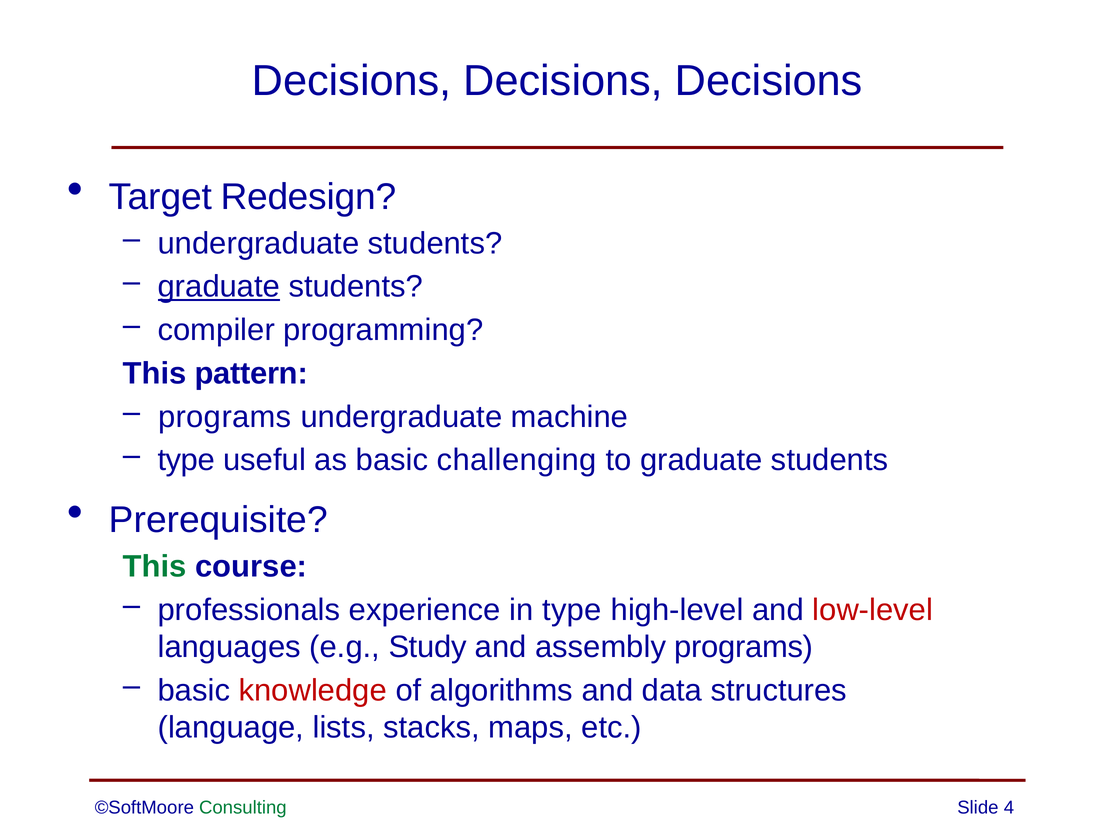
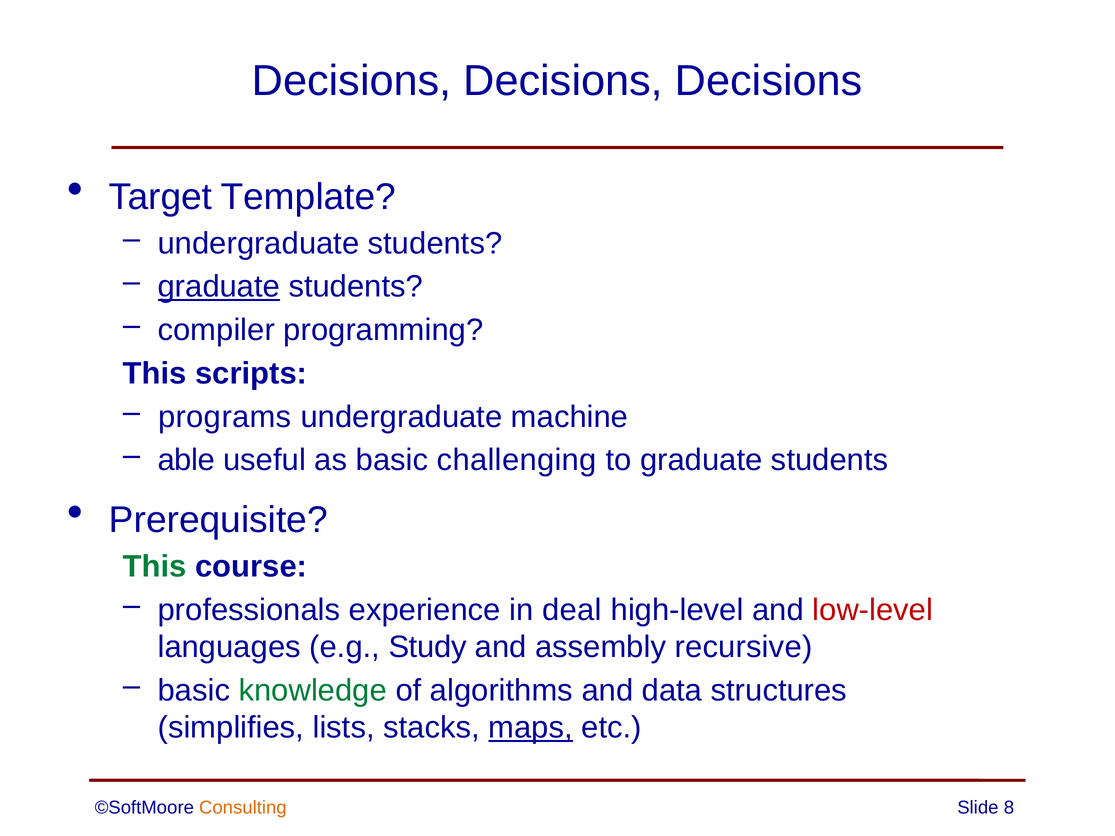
Redesign: Redesign -> Template
pattern: pattern -> scripts
type at (186, 460): type -> able
in type: type -> deal
assembly programs: programs -> recursive
knowledge colour: red -> green
language: language -> simplifies
maps underline: none -> present
Consulting colour: green -> orange
4: 4 -> 8
